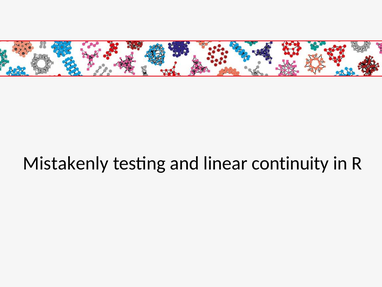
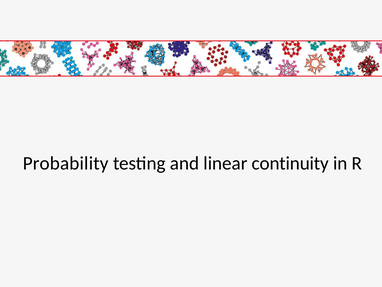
Mistakenly: Mistakenly -> Probability
